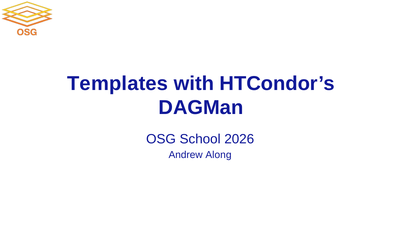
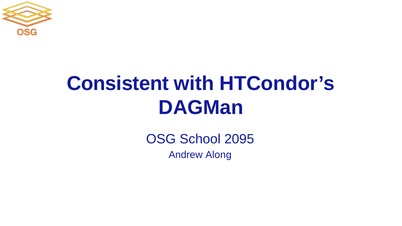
Templates: Templates -> Consistent
2026: 2026 -> 2095
